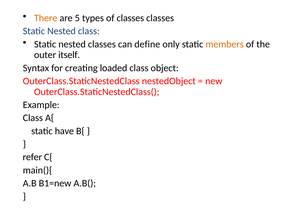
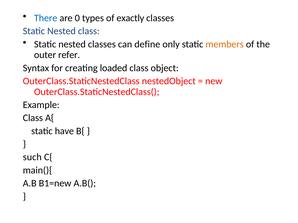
There colour: orange -> blue
5: 5 -> 0
of classes: classes -> exactly
itself: itself -> refer
refer: refer -> such
